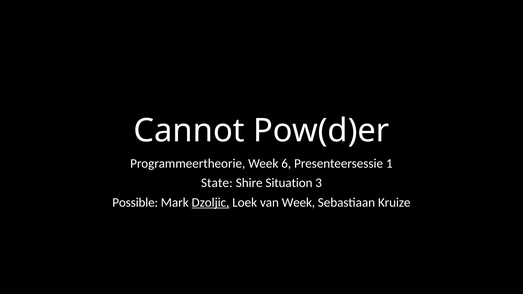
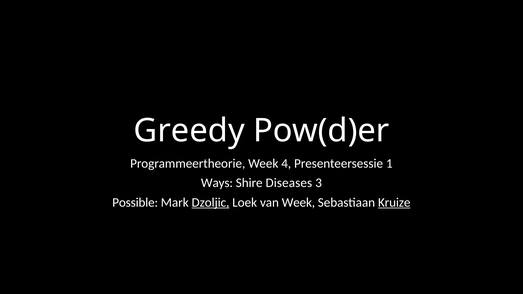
Cannot: Cannot -> Greedy
6: 6 -> 4
State: State -> Ways
Situation: Situation -> Diseases
Kruize underline: none -> present
